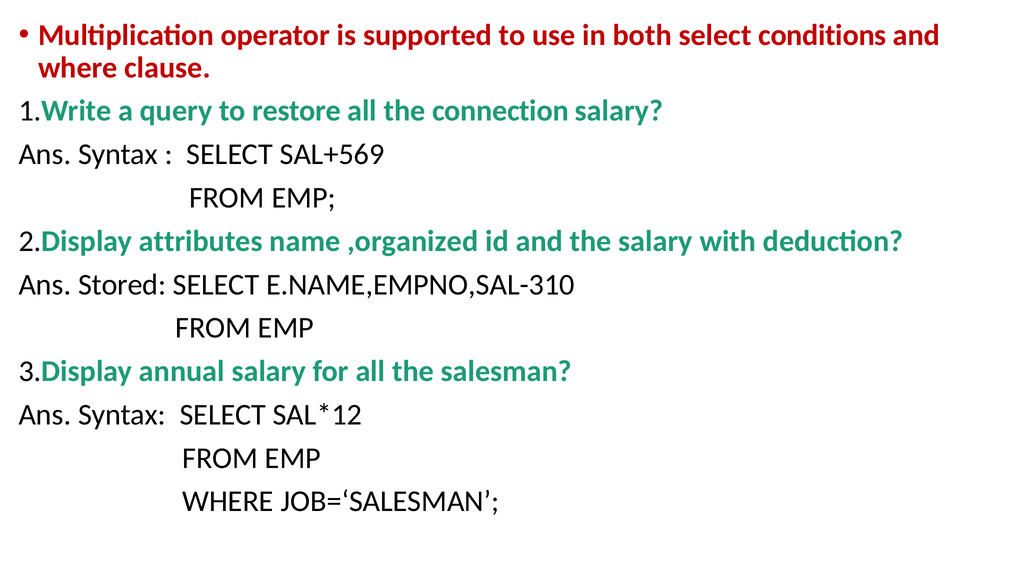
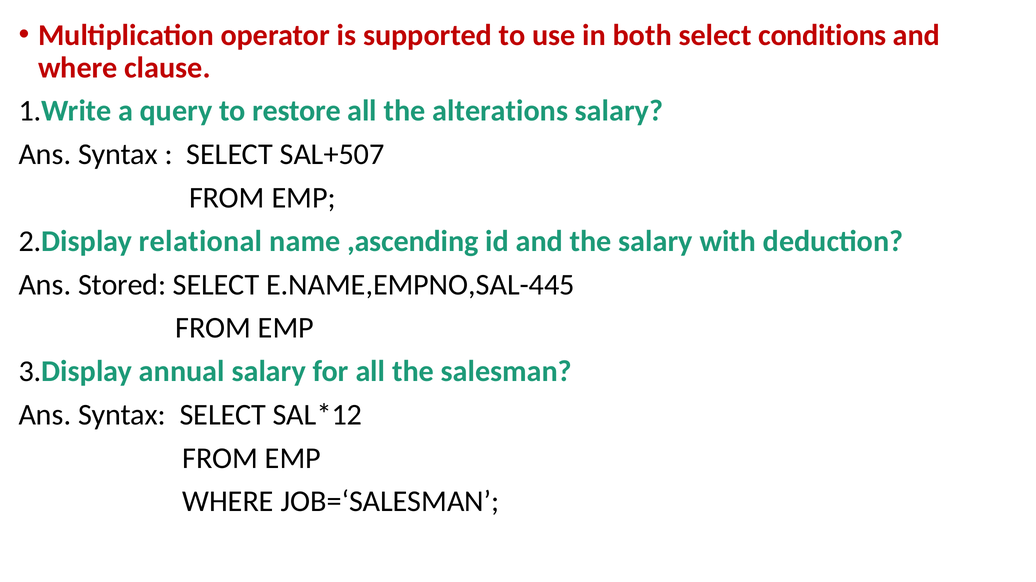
connection: connection -> alterations
SAL+569: SAL+569 -> SAL+507
attributes: attributes -> relational
,organized: ,organized -> ,ascending
E.NAME,EMPNO,SAL-310: E.NAME,EMPNO,SAL-310 -> E.NAME,EMPNO,SAL-445
